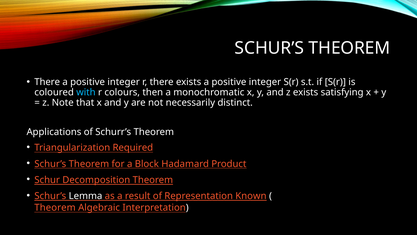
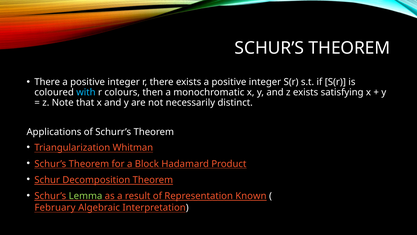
Required: Required -> Whitman
Lemma colour: white -> light green
Theorem at (55, 207): Theorem -> February
